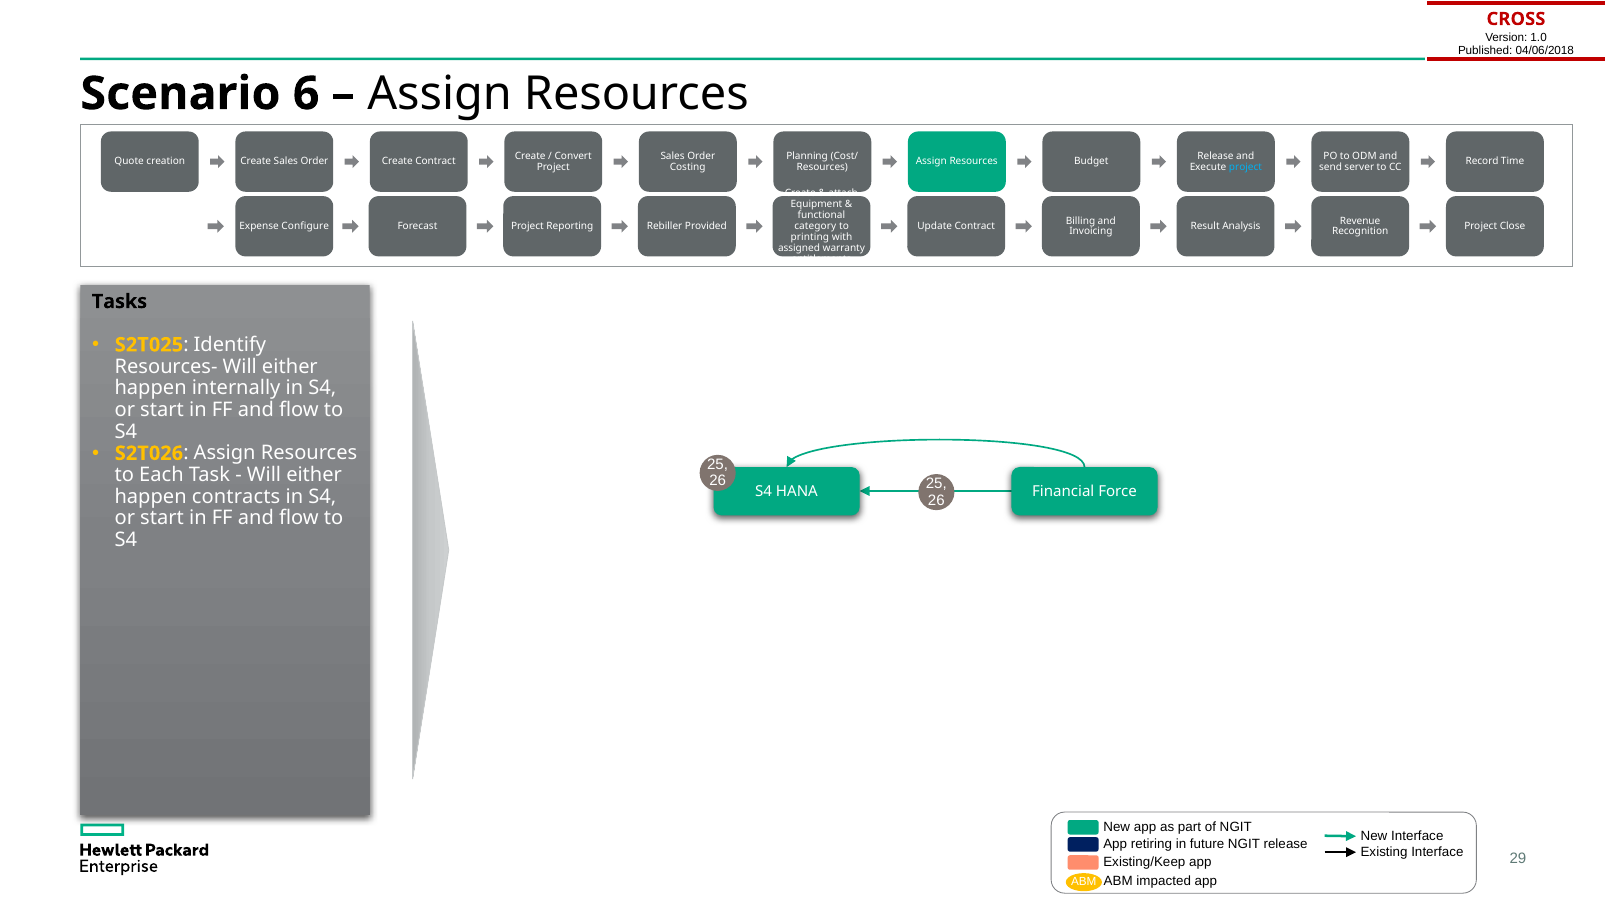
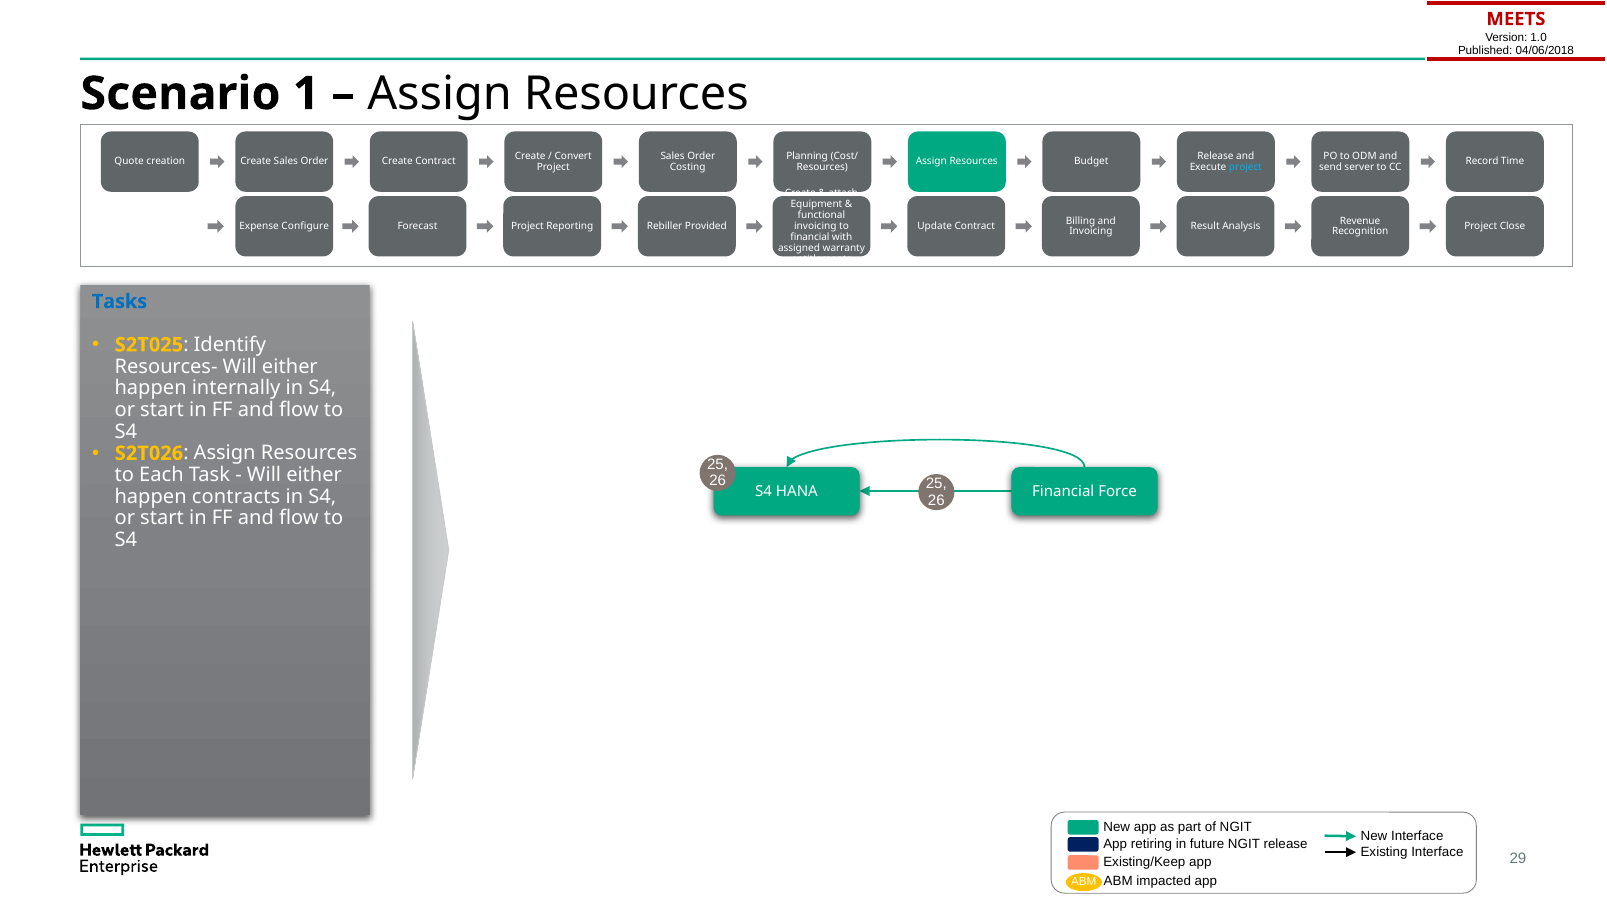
CROSS: CROSS -> MEETS
6: 6 -> 1
category at (815, 226): category -> invoicing
printing at (810, 237): printing -> financial
Tasks colour: black -> blue
